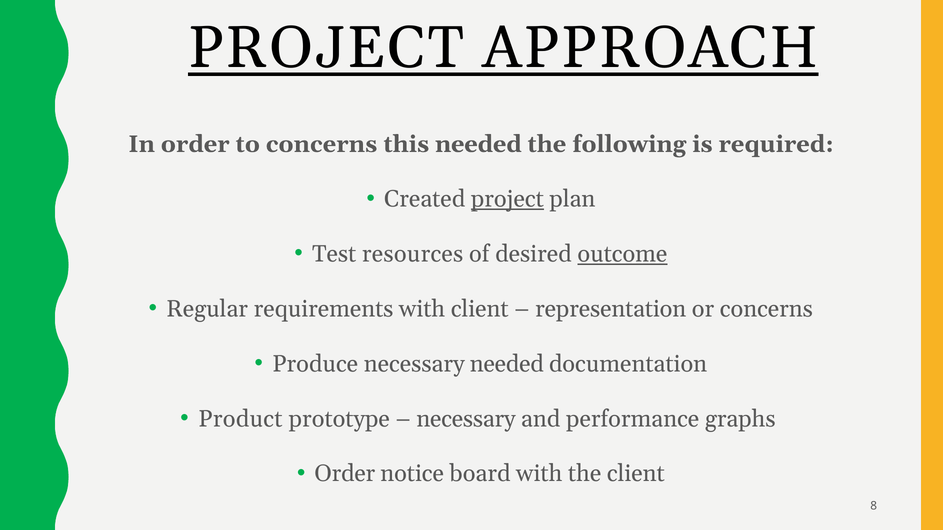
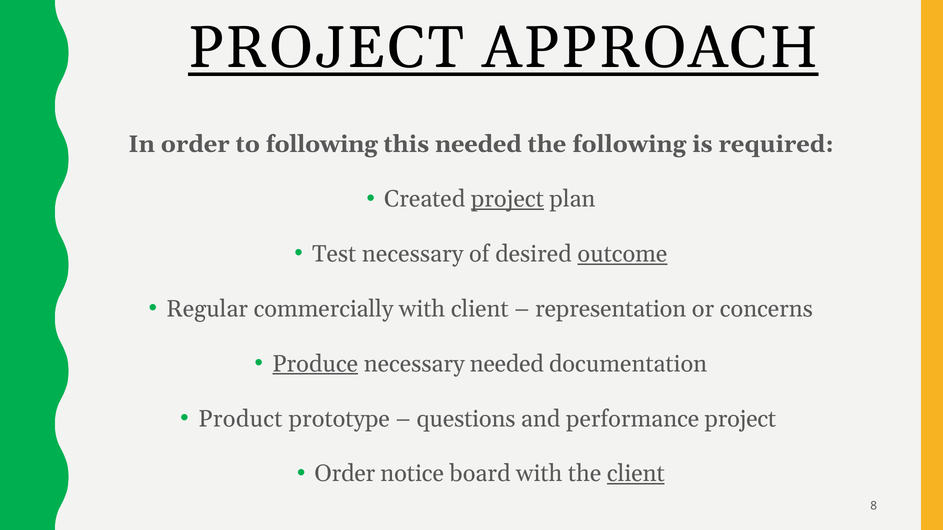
to concerns: concerns -> following
Test resources: resources -> necessary
requirements: requirements -> commercially
Produce underline: none -> present
necessary at (466, 419): necessary -> questions
performance graphs: graphs -> project
client at (636, 474) underline: none -> present
